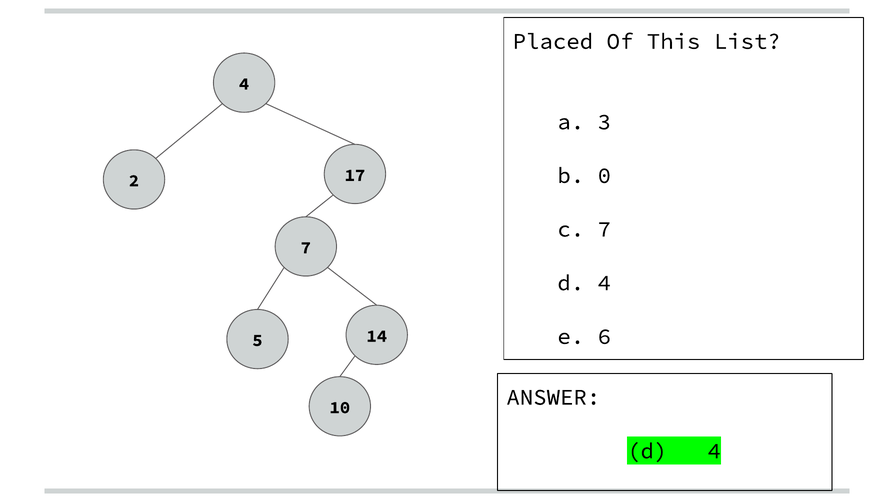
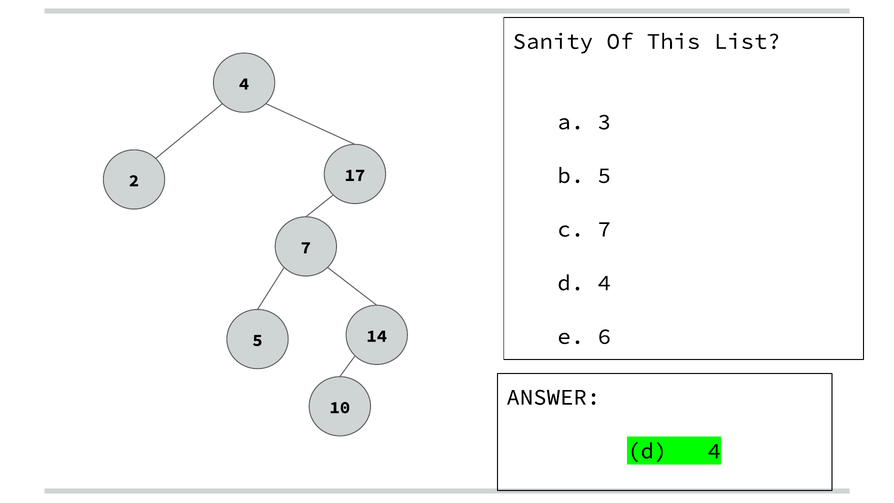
Placed: Placed -> Sanity
b 0: 0 -> 5
